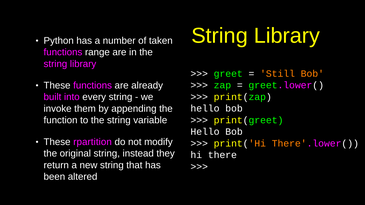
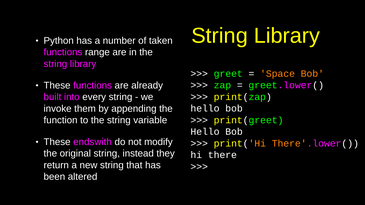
Still: Still -> Space
rpartition: rpartition -> endswith
